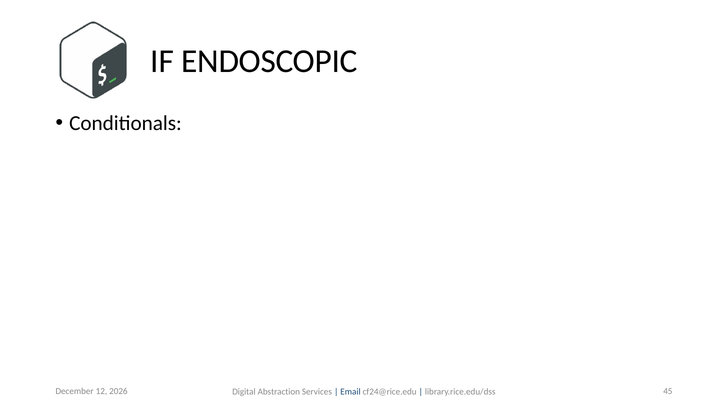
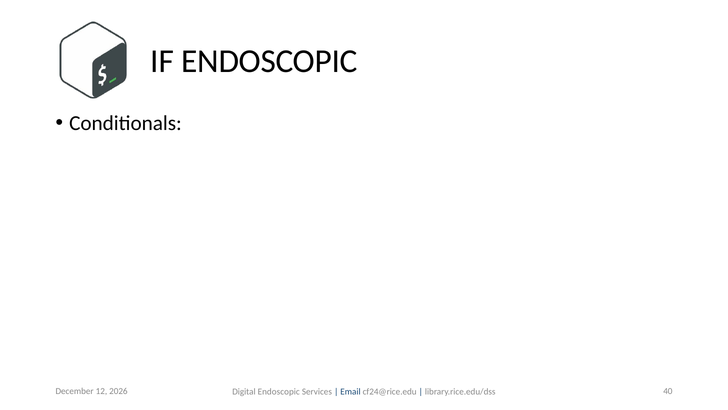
45: 45 -> 40
Digital Abstraction: Abstraction -> Endoscopic
